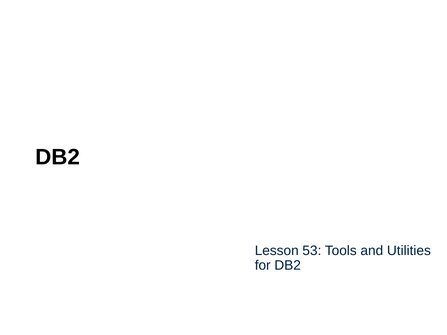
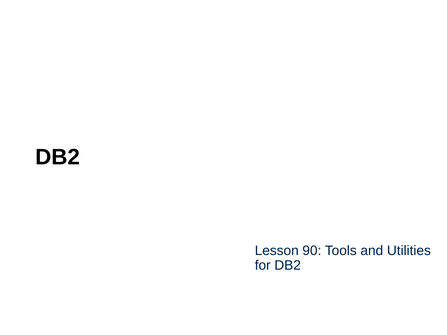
53: 53 -> 90
